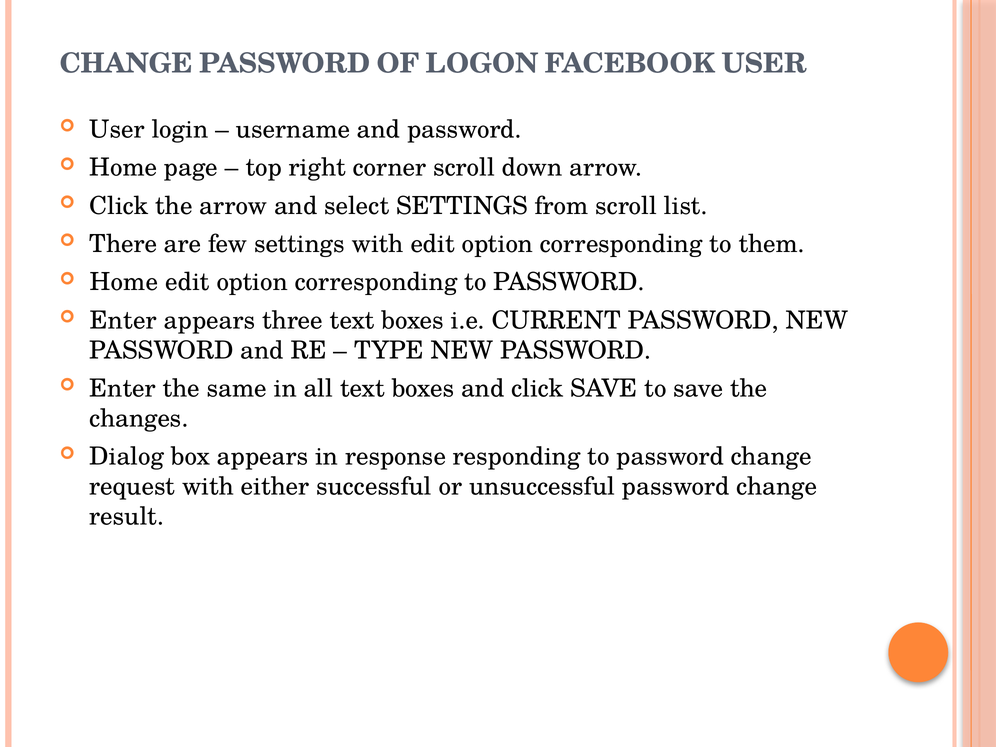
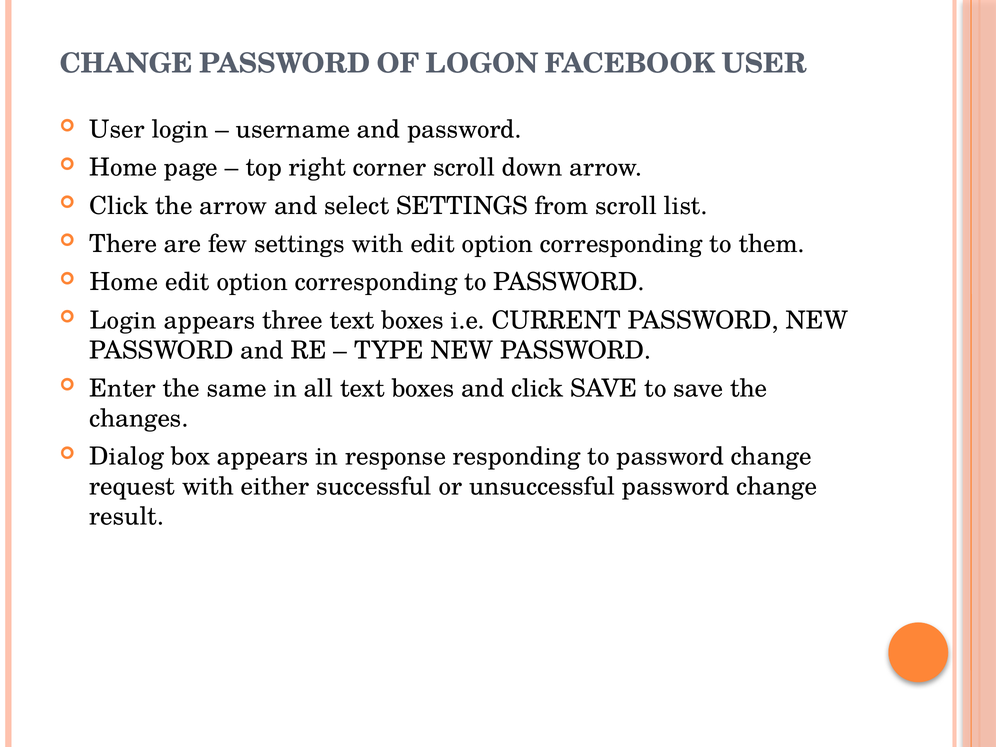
Enter at (123, 320): Enter -> Login
